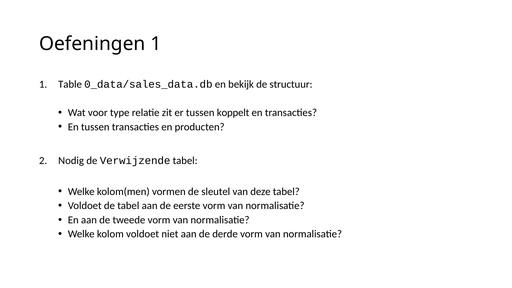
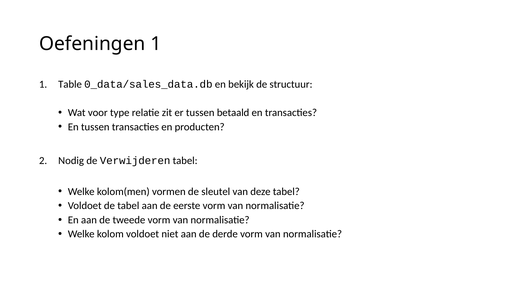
koppelt: koppelt -> betaald
Verwijzende: Verwijzende -> Verwijderen
